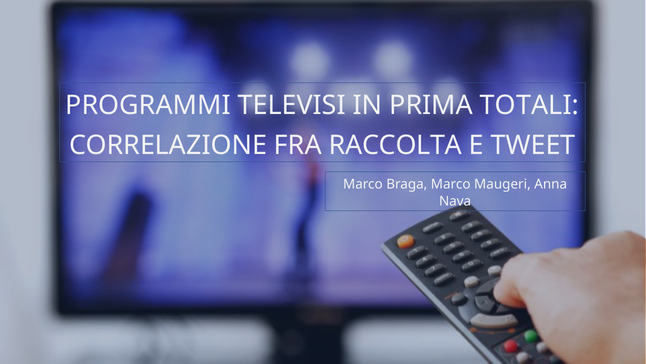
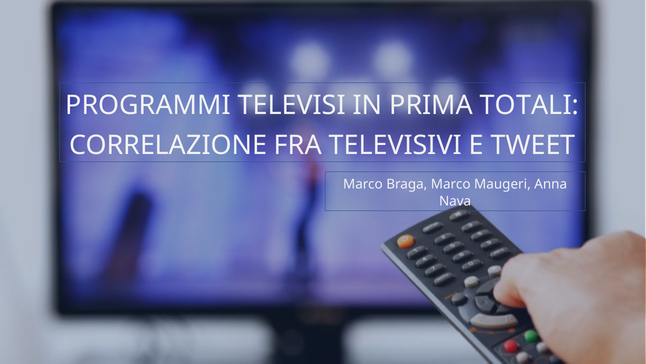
RACCOLTA: RACCOLTA -> TELEVISIVI
